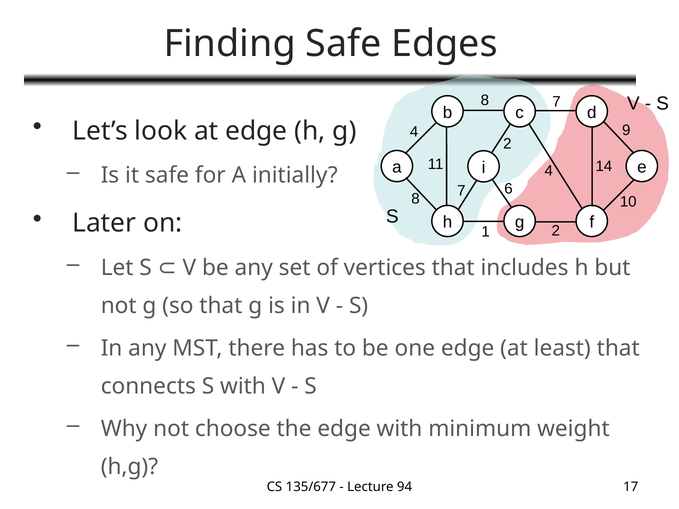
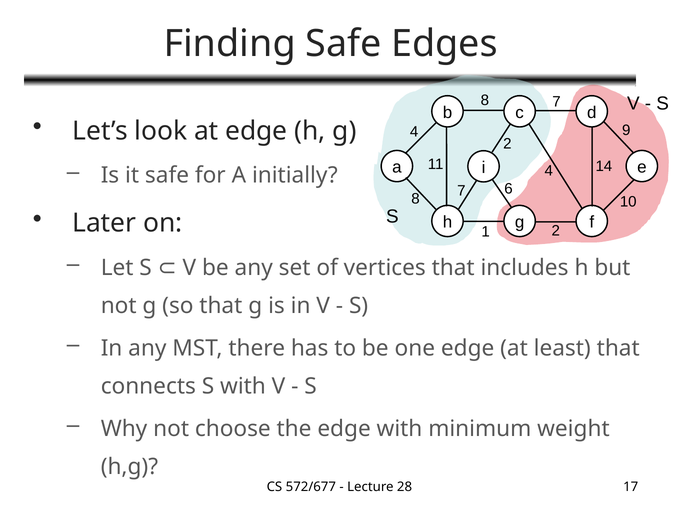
135/677: 135/677 -> 572/677
94: 94 -> 28
